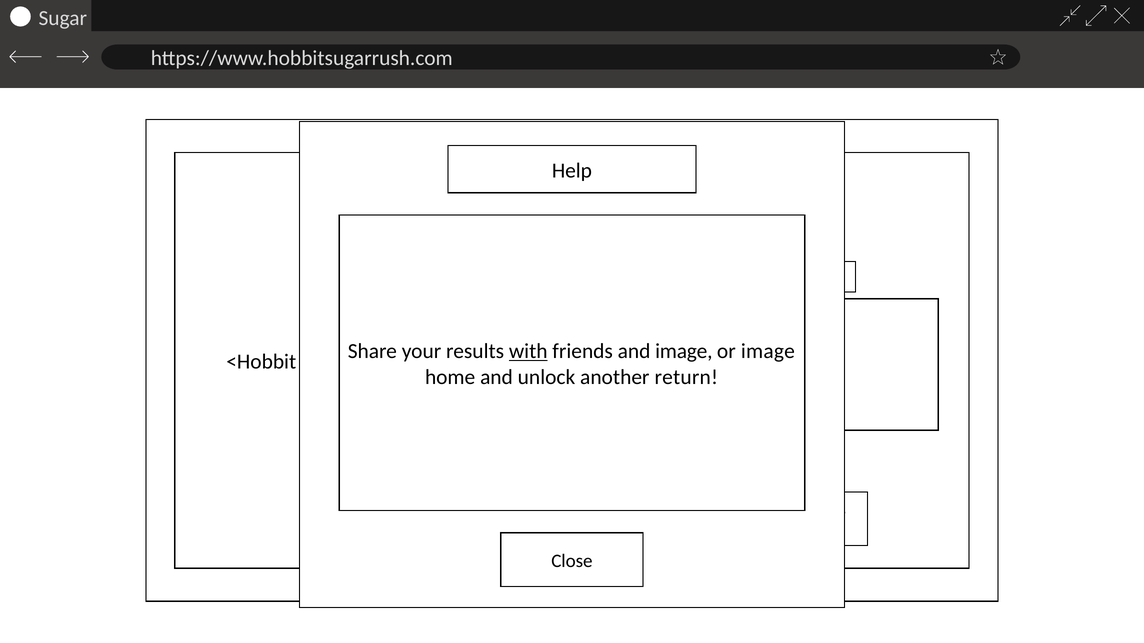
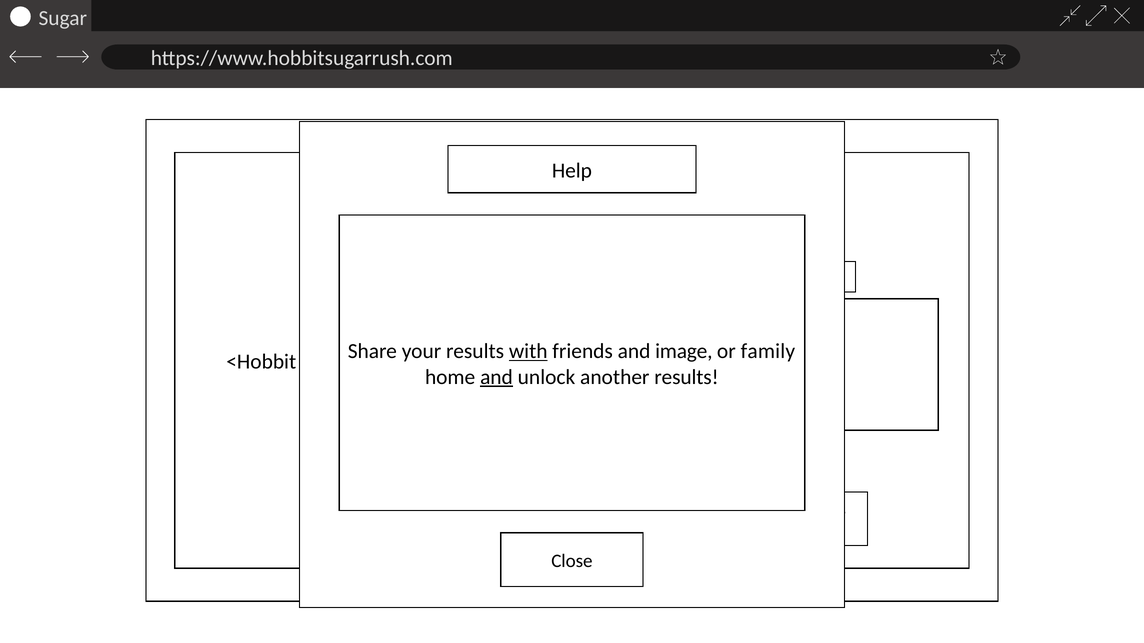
or image: image -> family
and at (496, 377) underline: none -> present
return at (686, 377): return -> results
